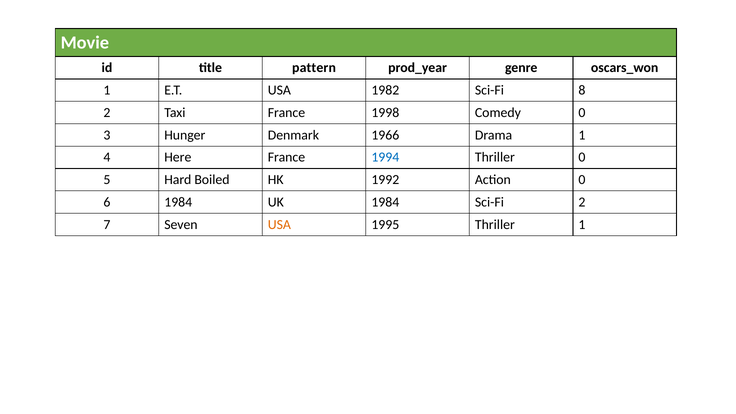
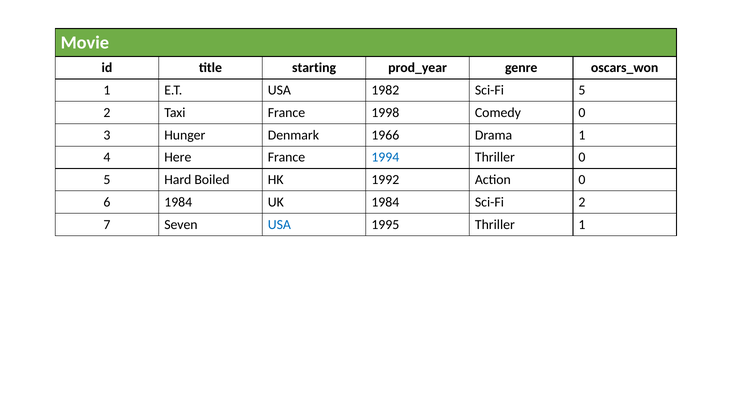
pattern: pattern -> starting
Sci-Fi 8: 8 -> 5
USA at (279, 225) colour: orange -> blue
